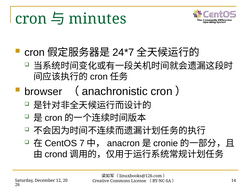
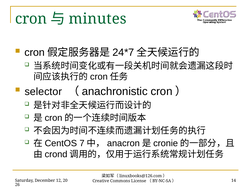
browser: browser -> selector
